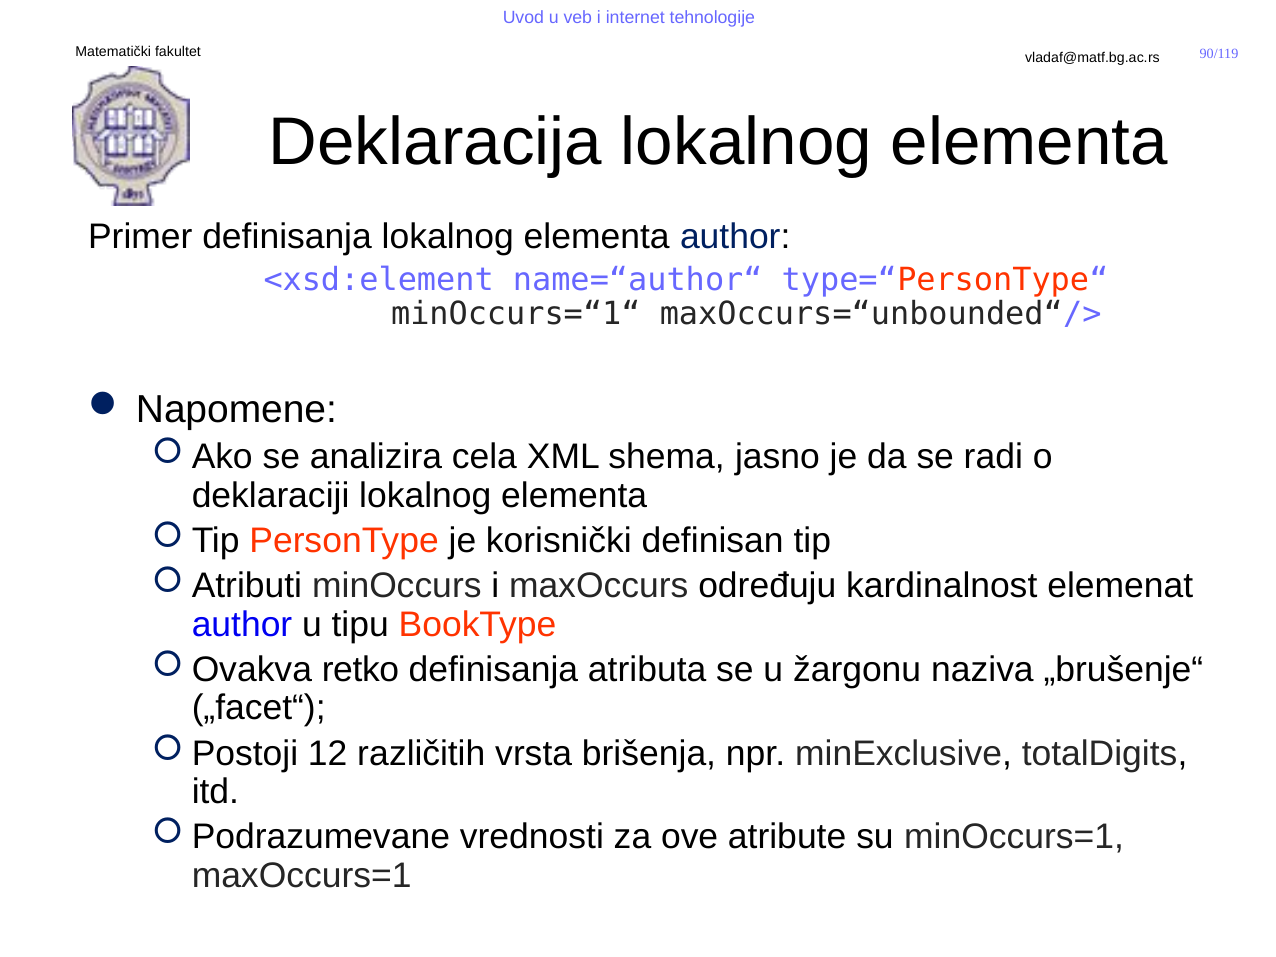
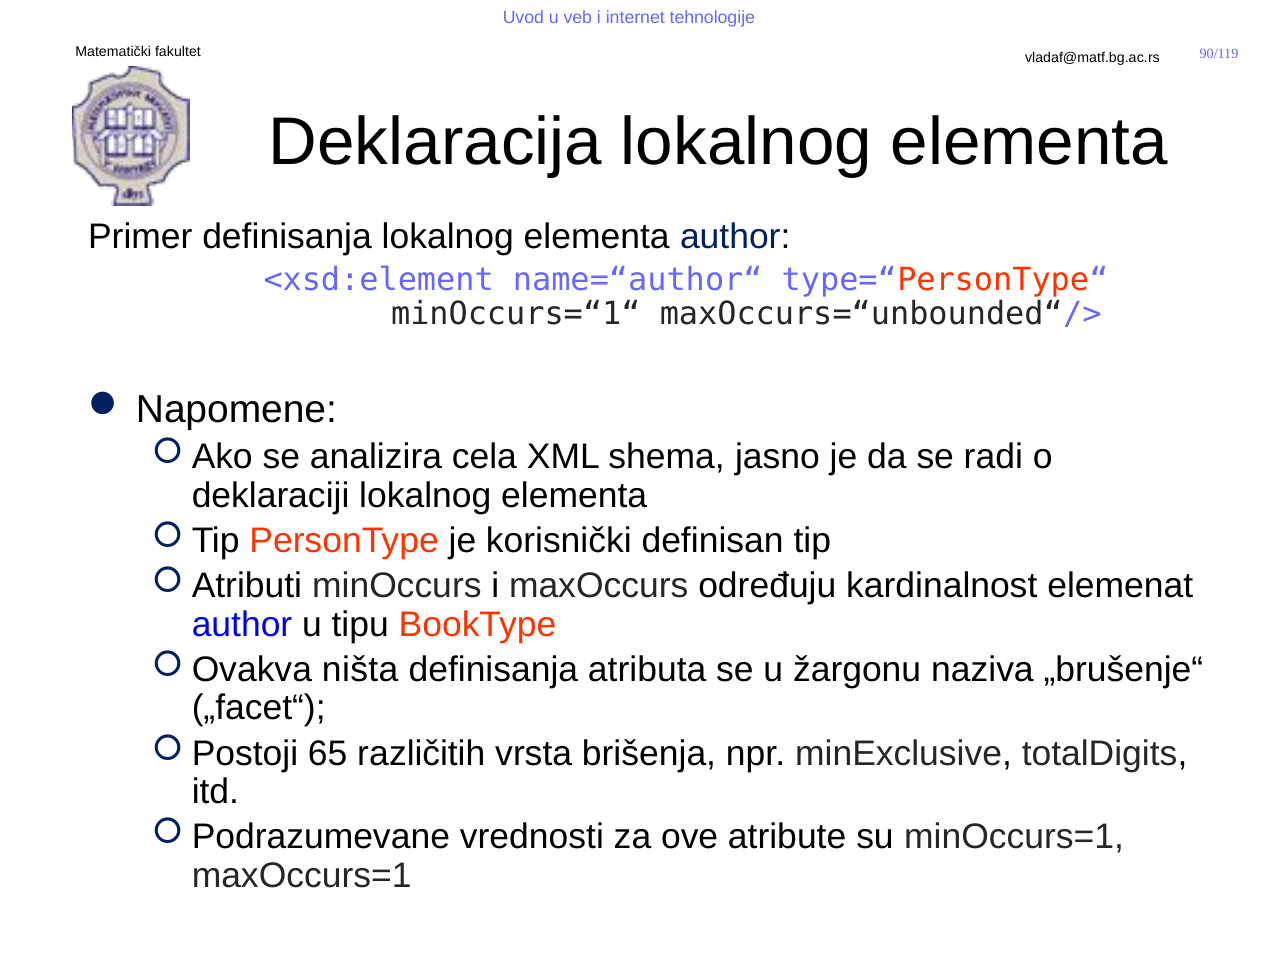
retko: retko -> ništa
12: 12 -> 65
